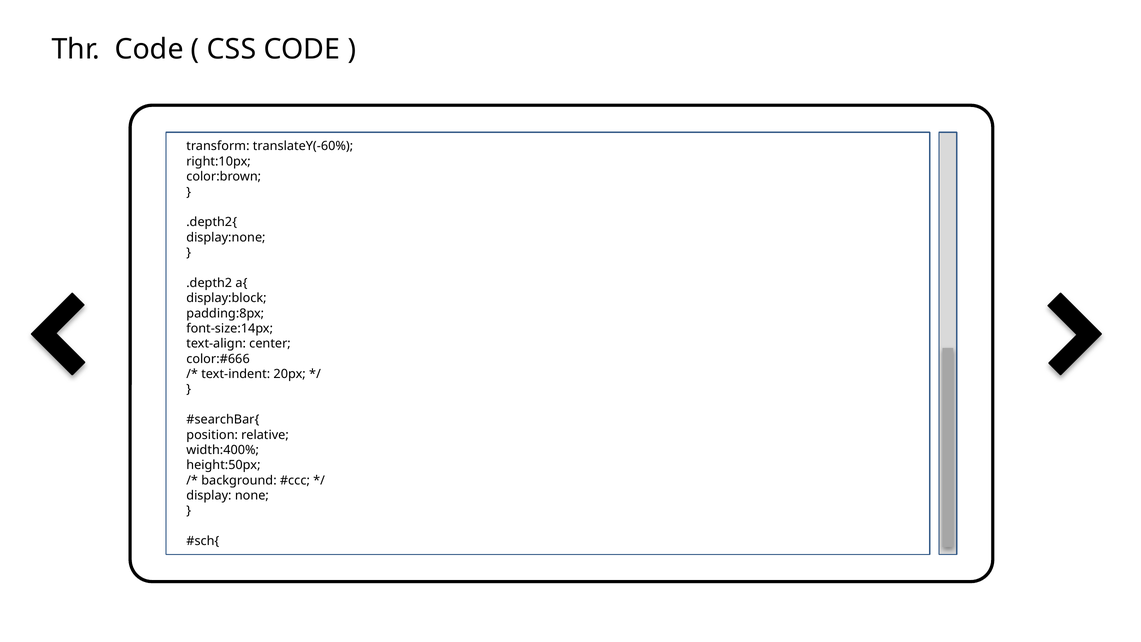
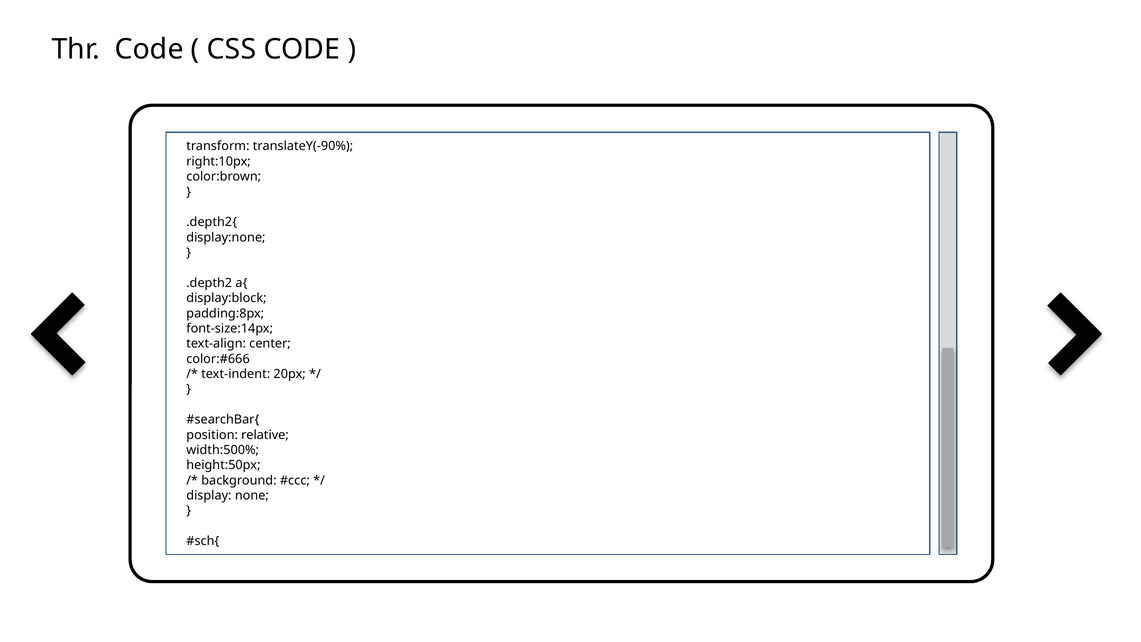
translateY(-60%: translateY(-60% -> translateY(-90%
width:400%: width:400% -> width:500%
